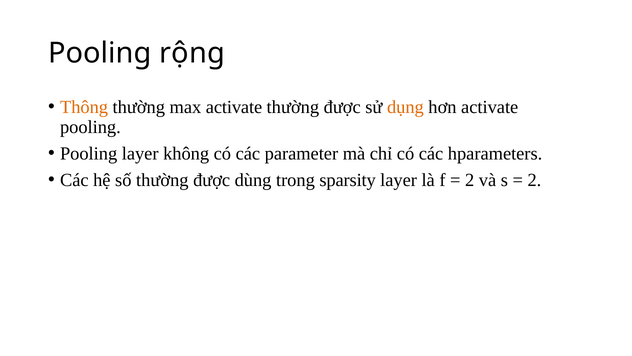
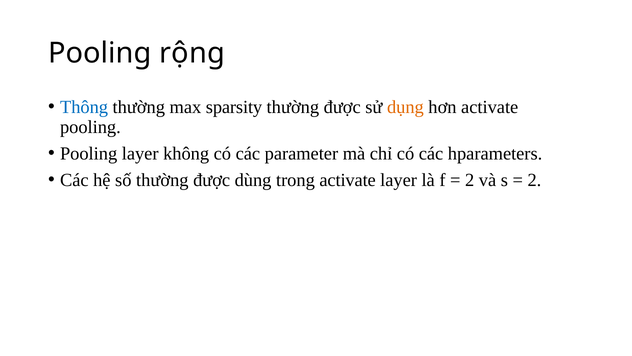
Thông colour: orange -> blue
max activate: activate -> sparsity
trong sparsity: sparsity -> activate
